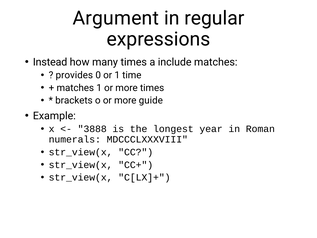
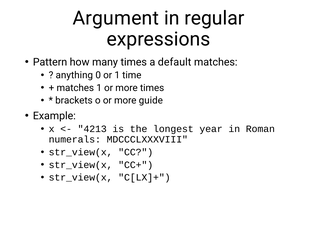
Instead: Instead -> Pattern
include: include -> default
provides: provides -> anything
3888: 3888 -> 4213
